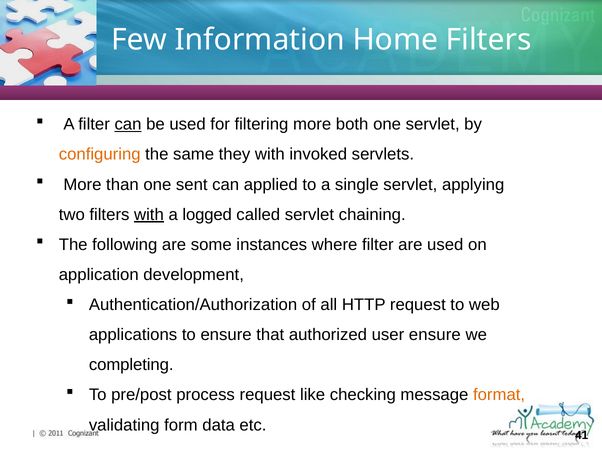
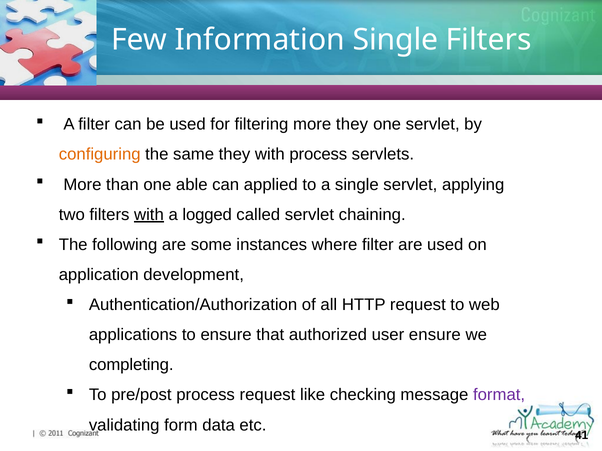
Information Home: Home -> Single
can at (128, 125) underline: present -> none
more both: both -> they
with invoked: invoked -> process
sent: sent -> able
format colour: orange -> purple
